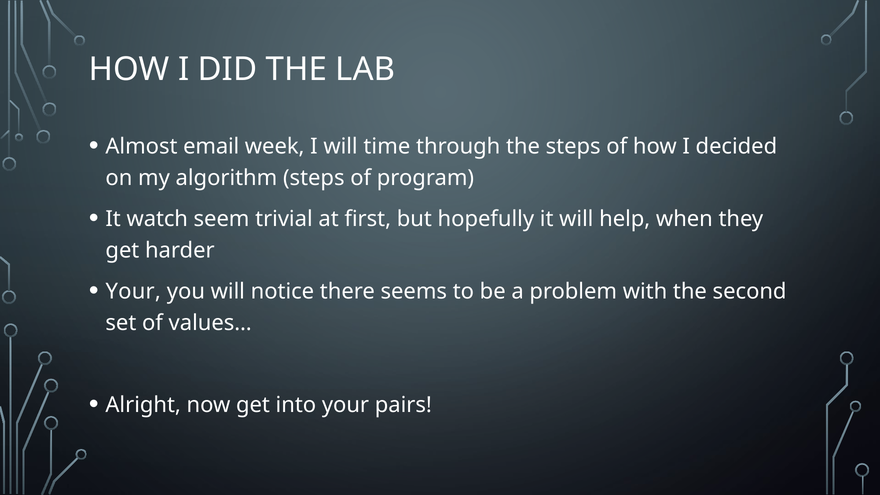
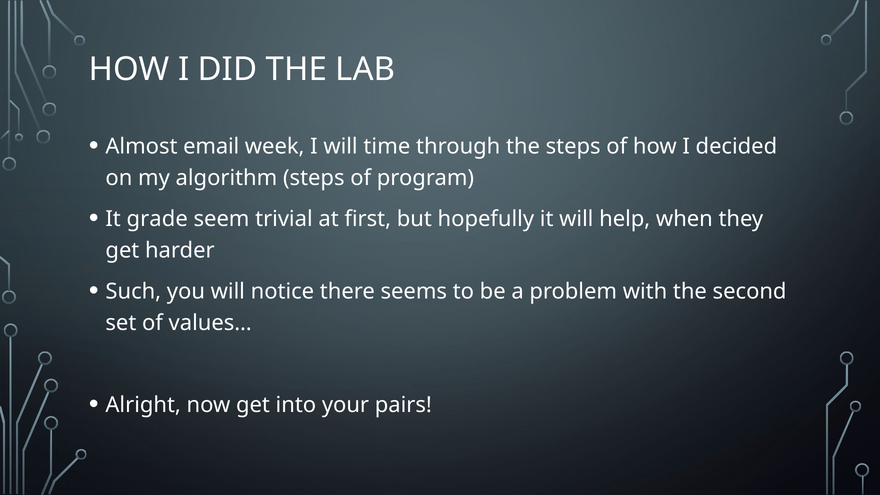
watch: watch -> grade
Your at (133, 291): Your -> Such
